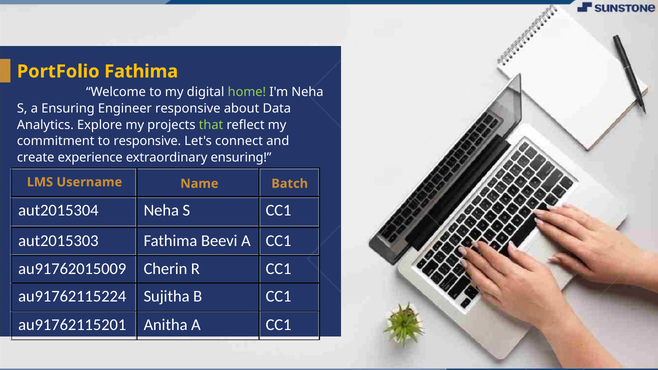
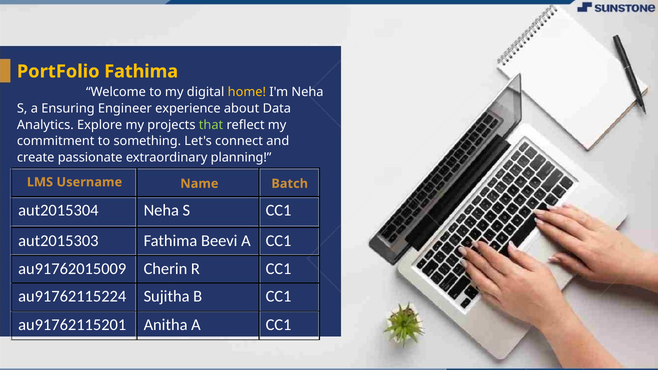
home colour: light green -> yellow
Engineer responsive: responsive -> experience
to responsive: responsive -> something
experience: experience -> passionate
extraordinary ensuring: ensuring -> planning
